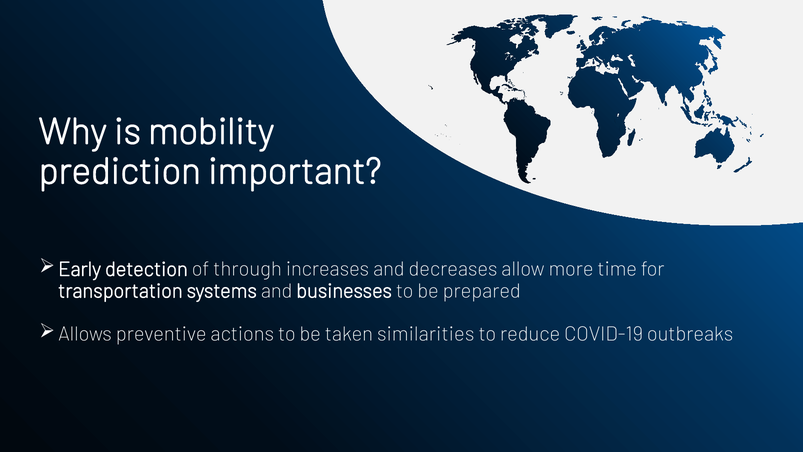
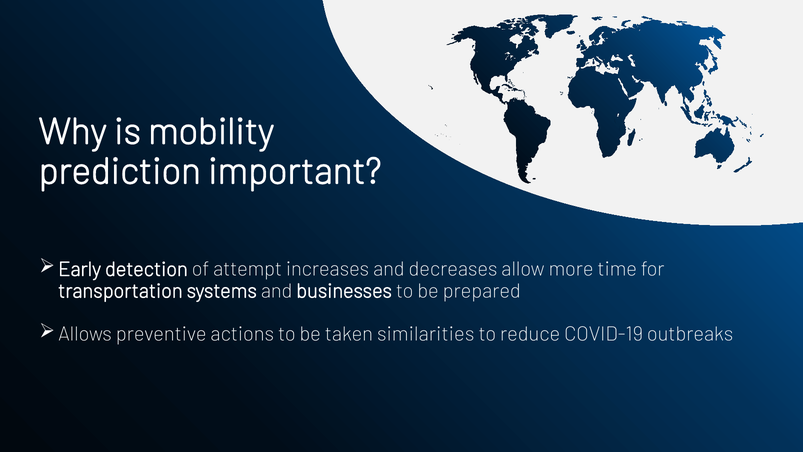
through: through -> attempt
